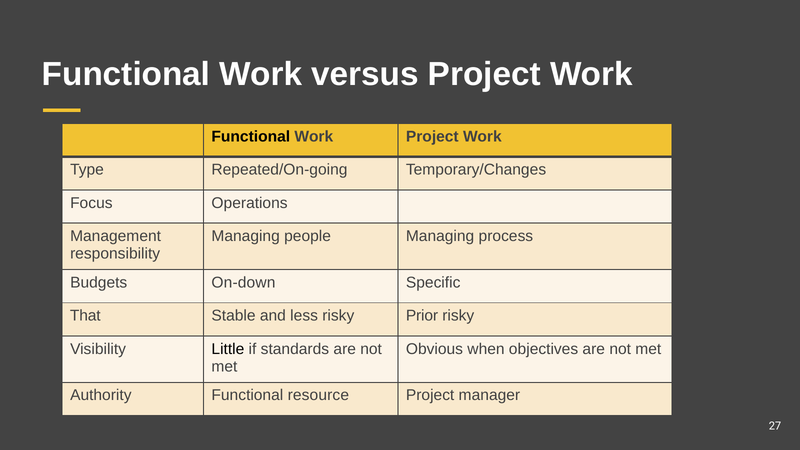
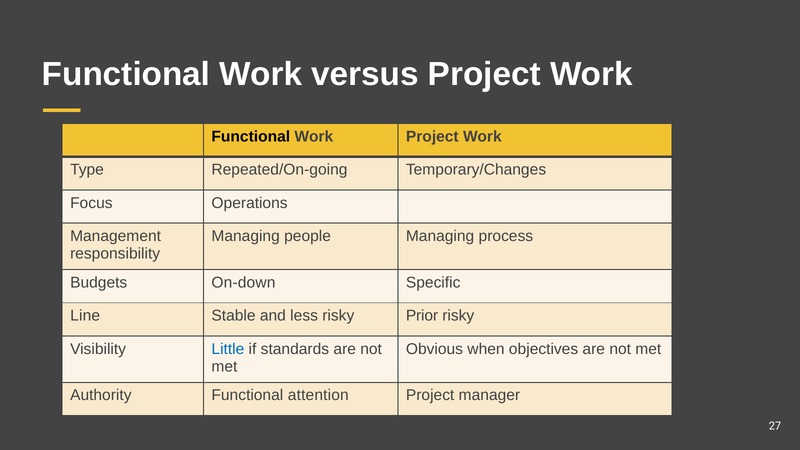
That: That -> Line
Little colour: black -> blue
resource: resource -> attention
